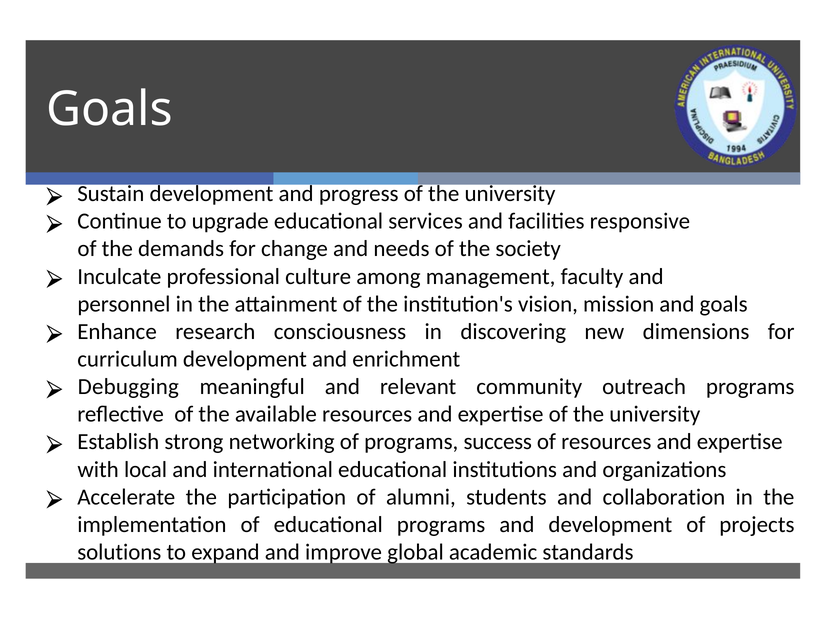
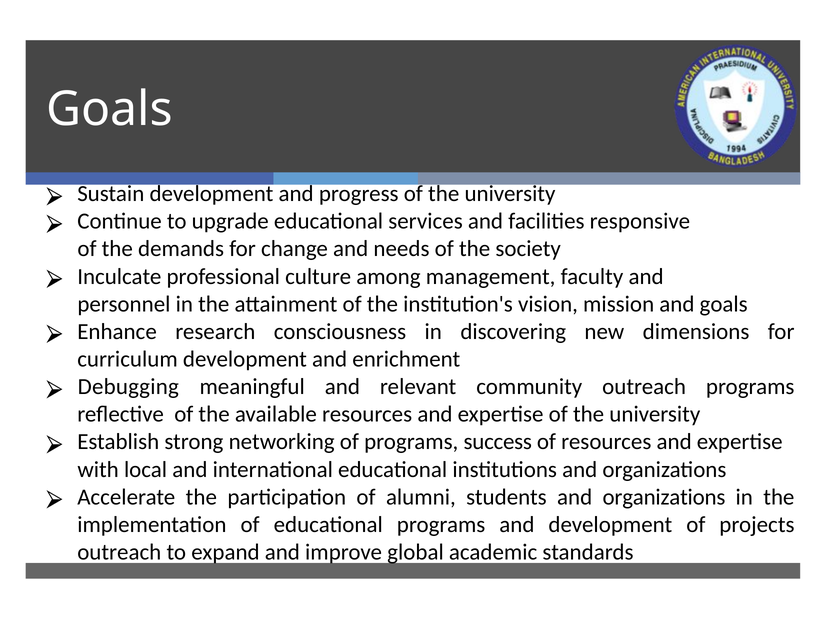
students and collaboration: collaboration -> organizations
solutions at (119, 552): solutions -> outreach
